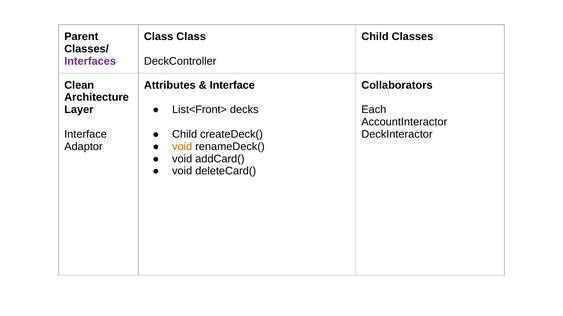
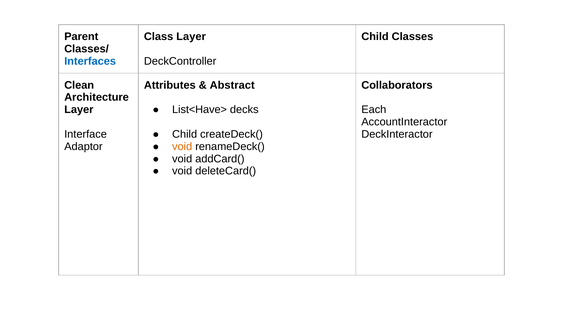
Class Class: Class -> Layer
Interfaces colour: purple -> blue
Interface at (232, 85): Interface -> Abstract
List<Front>: List<Front> -> List<Have>
